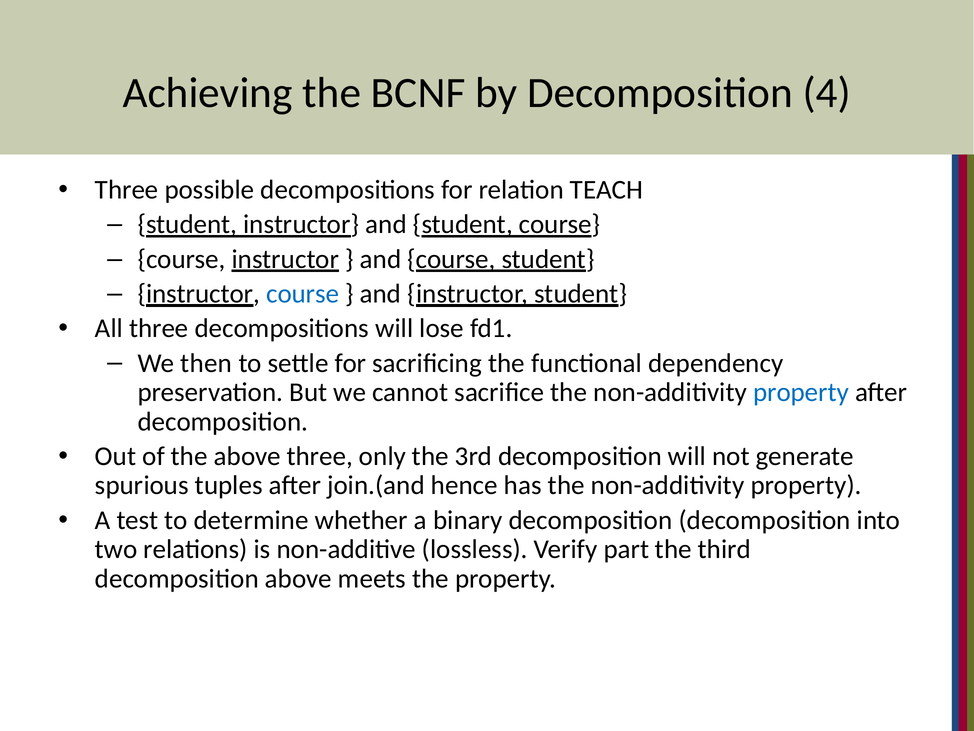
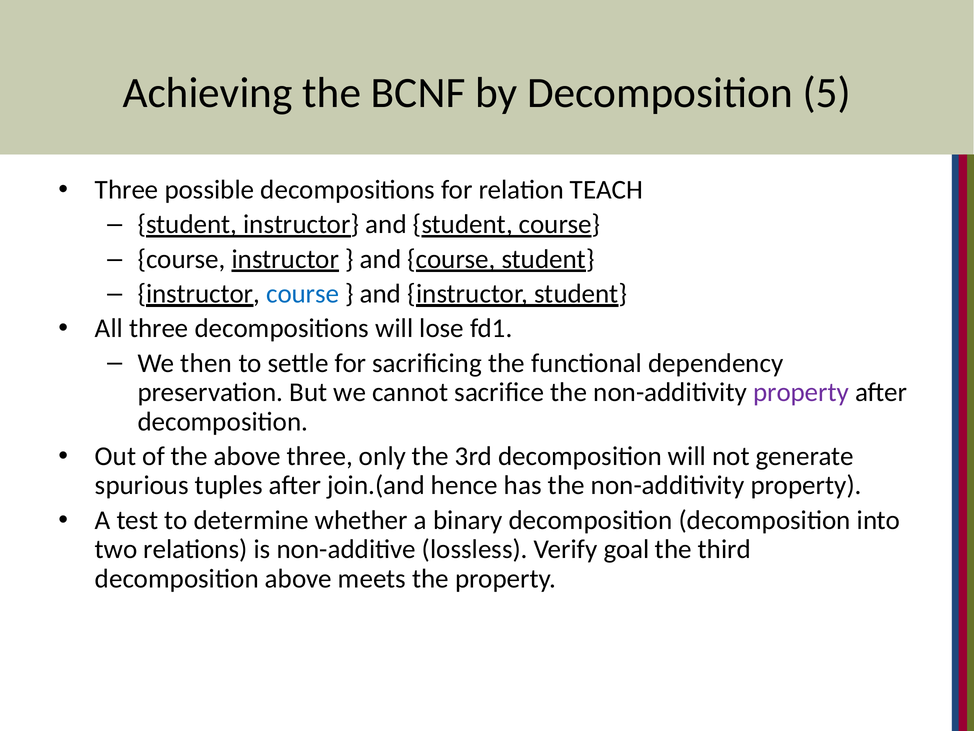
4: 4 -> 5
property at (801, 392) colour: blue -> purple
part: part -> goal
